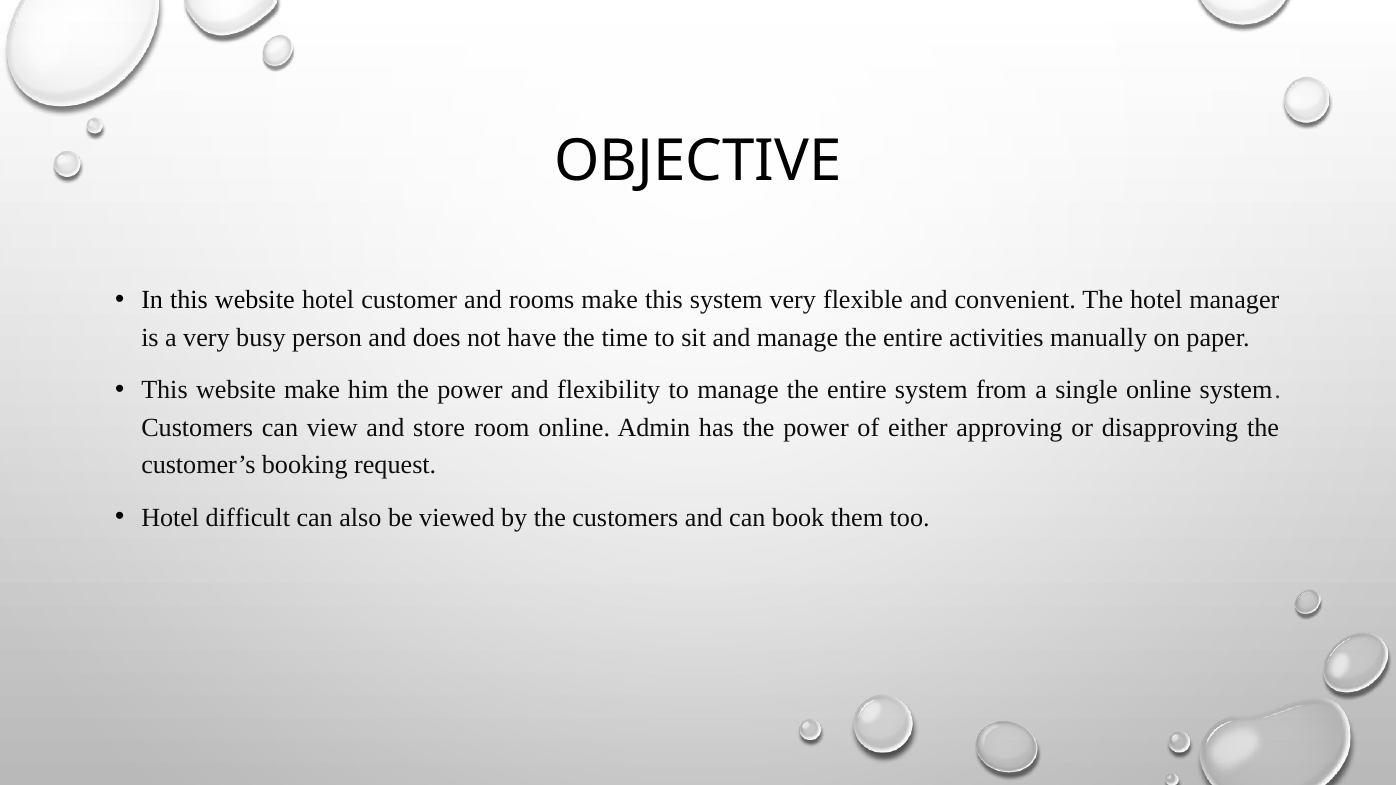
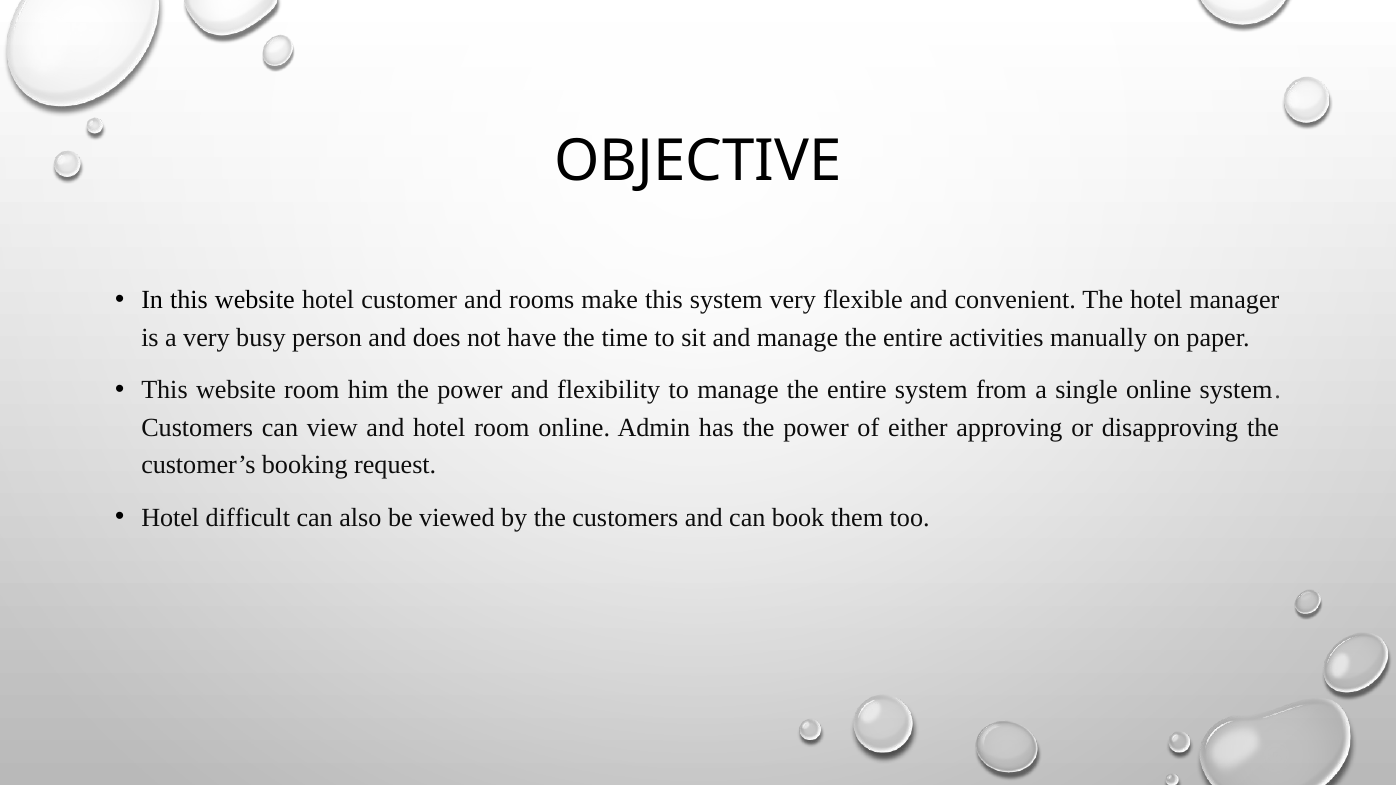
website make: make -> room
and store: store -> hotel
